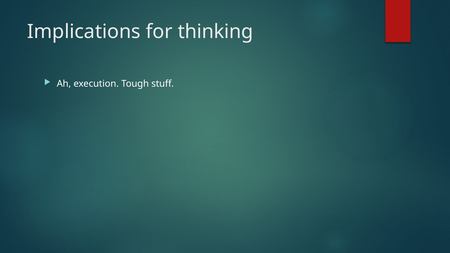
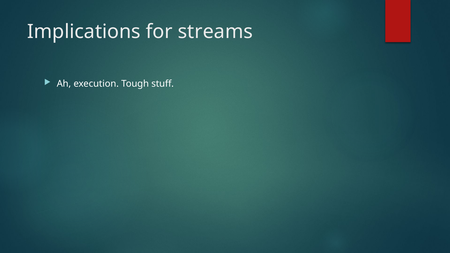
thinking: thinking -> streams
